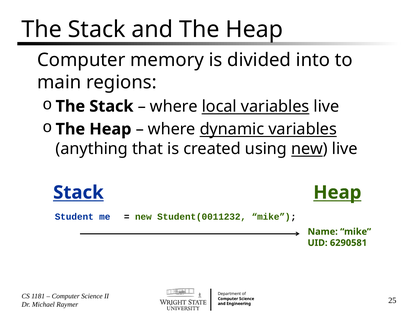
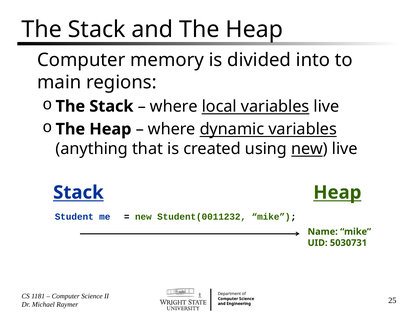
6290581: 6290581 -> 5030731
